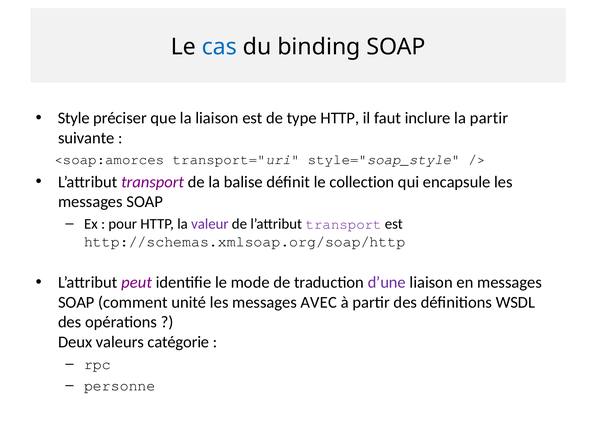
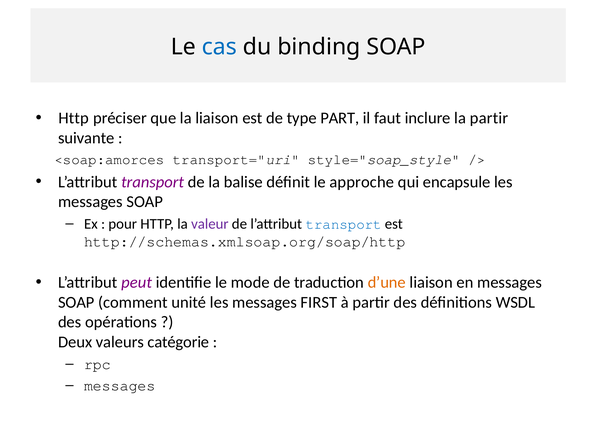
Style at (74, 118): Style -> Http
type HTTP: HTTP -> PART
collection: collection -> approche
transport at (344, 224) colour: purple -> blue
d’une colour: purple -> orange
AVEC: AVEC -> FIRST
personne at (120, 386): personne -> messages
